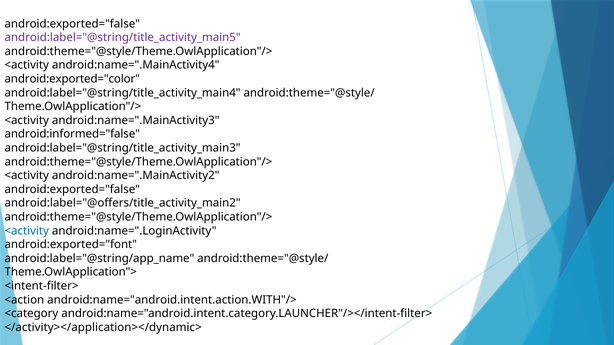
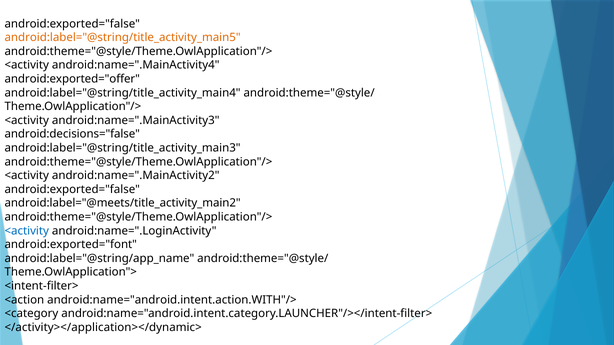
android:label="@string/title_activity_main5 colour: purple -> orange
android:exported="color: android:exported="color -> android:exported="offer
android:informed="false: android:informed="false -> android:decisions="false
android:label="@offers/title_activity_main2: android:label="@offers/title_activity_main2 -> android:label="@meets/title_activity_main2
